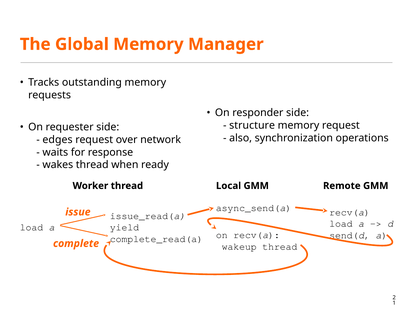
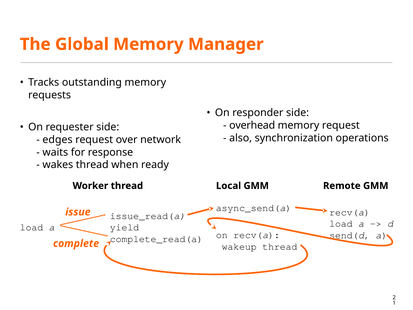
structure: structure -> overhead
